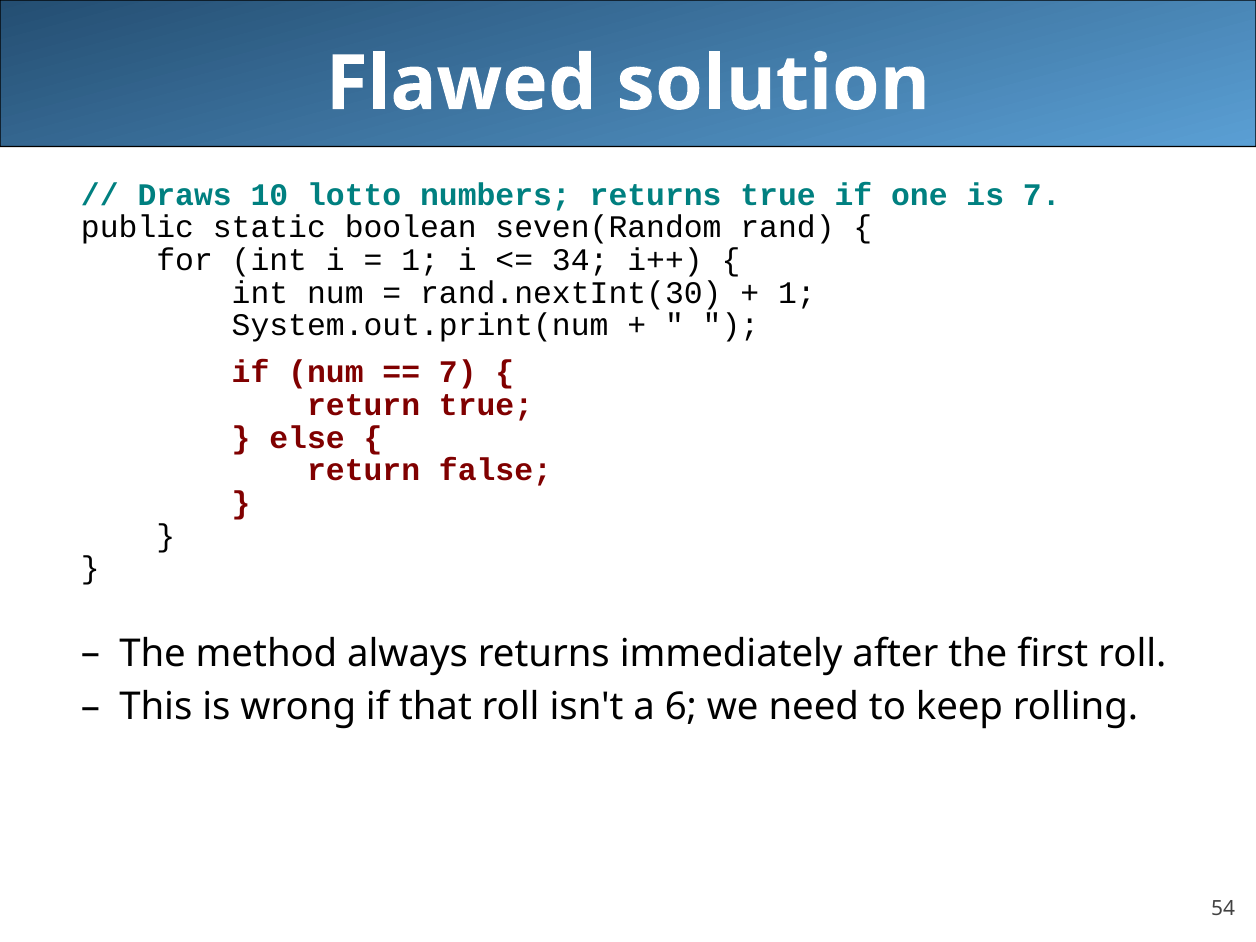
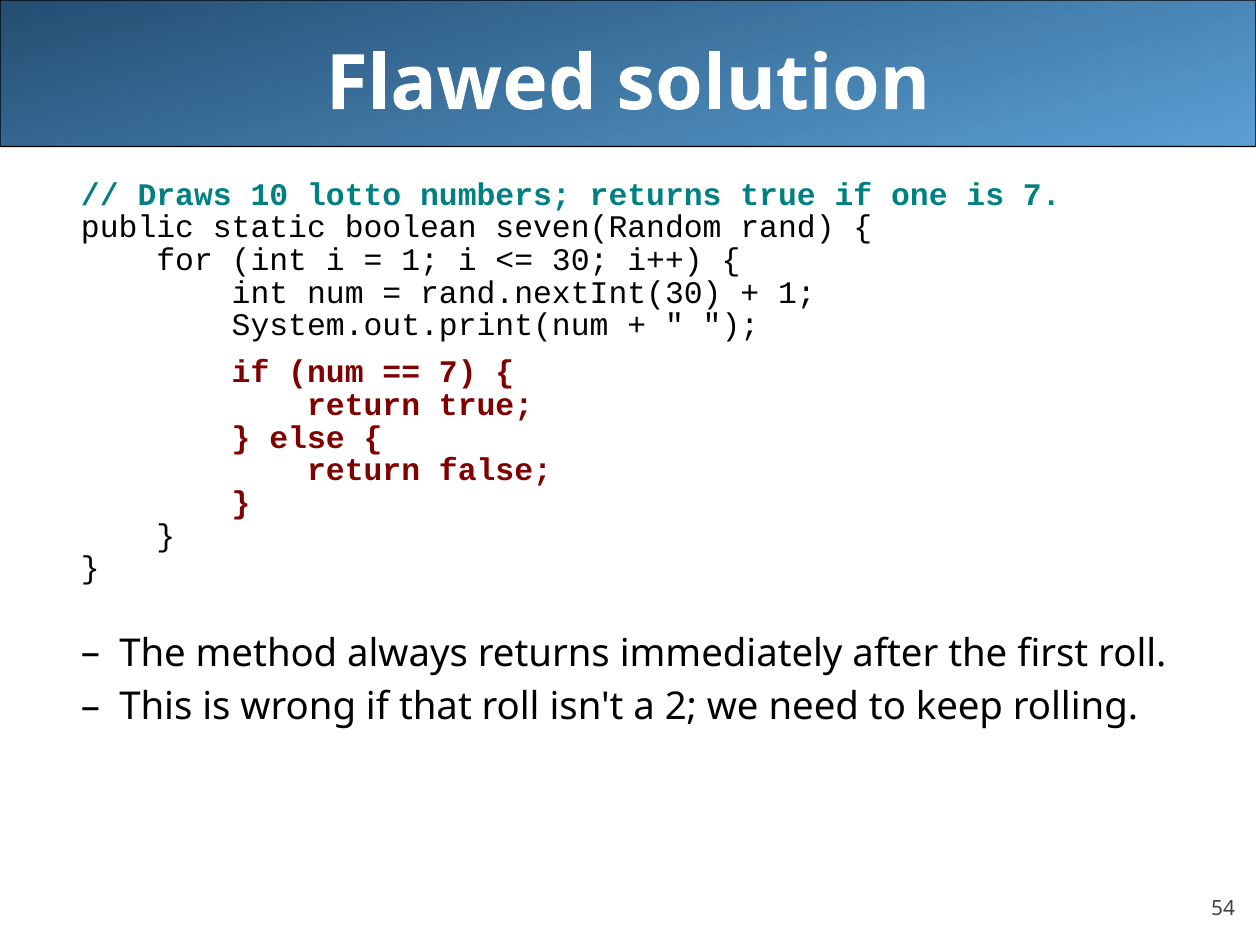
34: 34 -> 30
6: 6 -> 2
